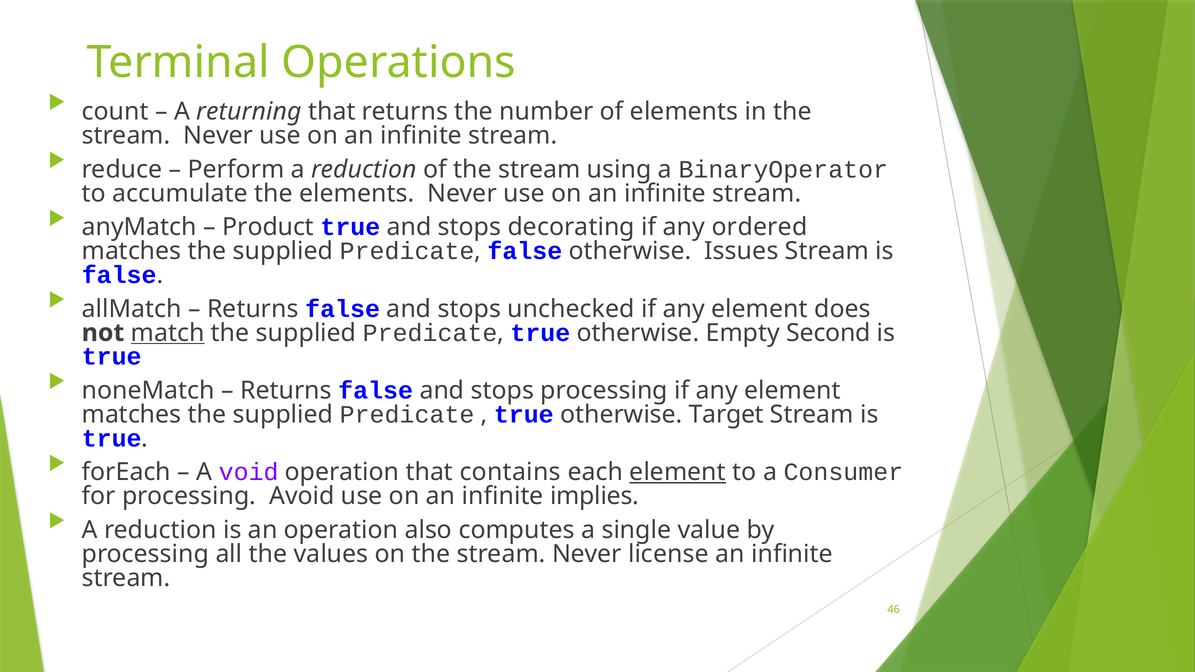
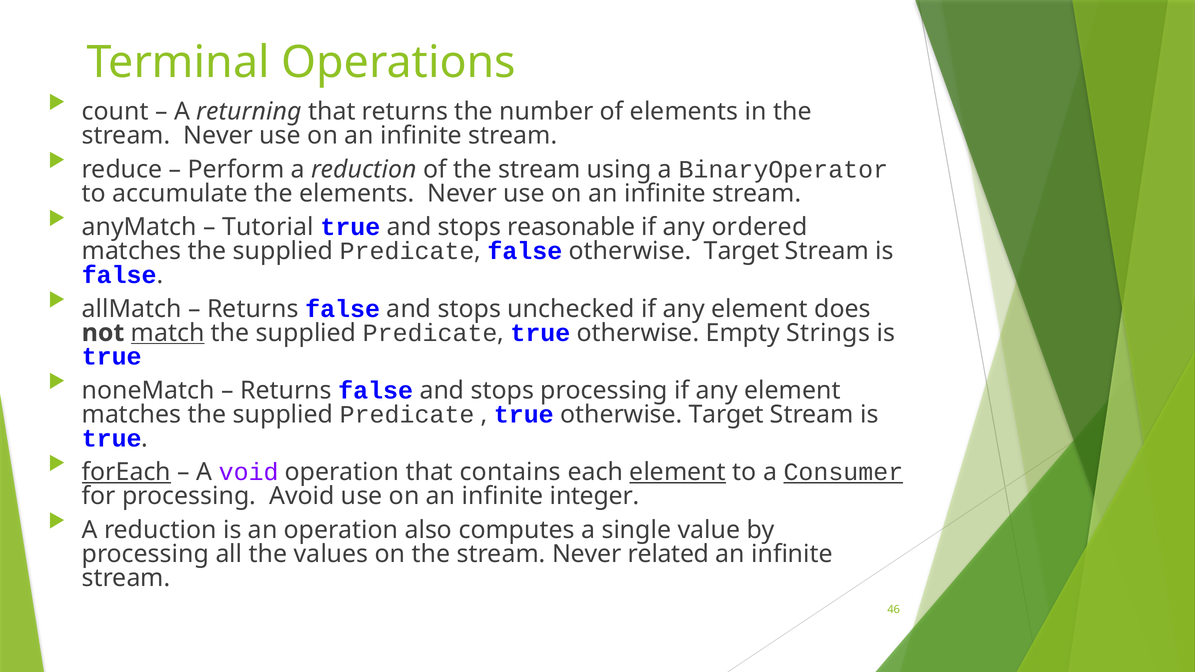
Product: Product -> Tutorial
decorating: decorating -> reasonable
false otherwise Issues: Issues -> Target
Second: Second -> Strings
forEach underline: none -> present
Consumer underline: none -> present
implies: implies -> integer
license: license -> related
